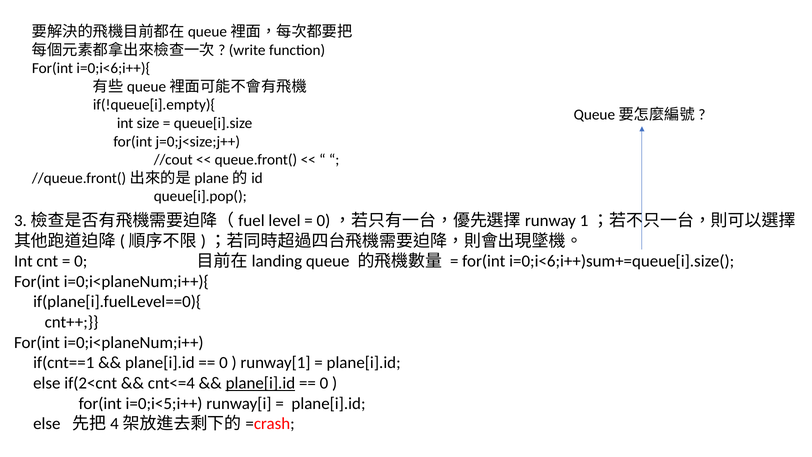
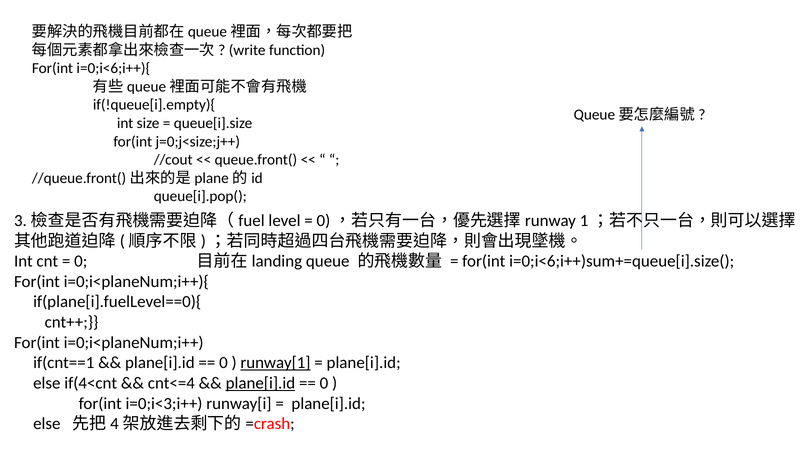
runway[1 underline: none -> present
if(2<cnt: if(2<cnt -> if(4<cnt
i=0;i<5;i++: i=0;i<5;i++ -> i=0;i<3;i++
